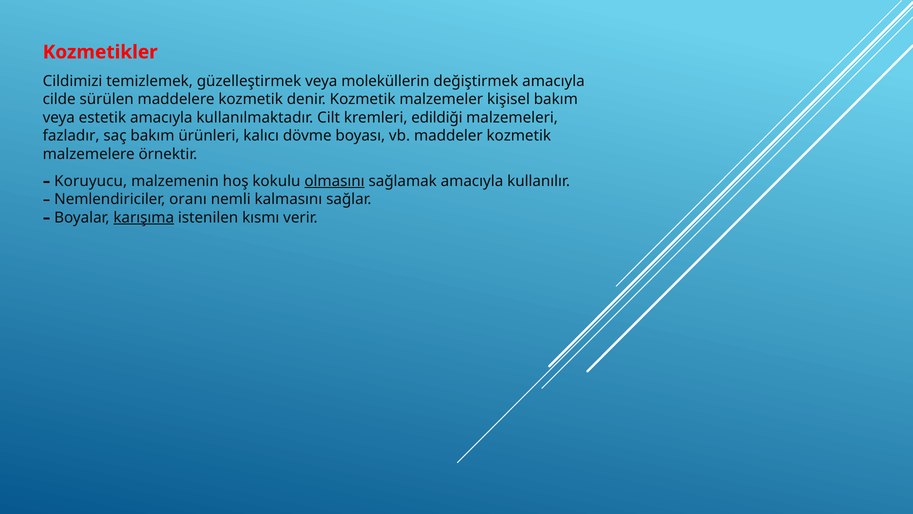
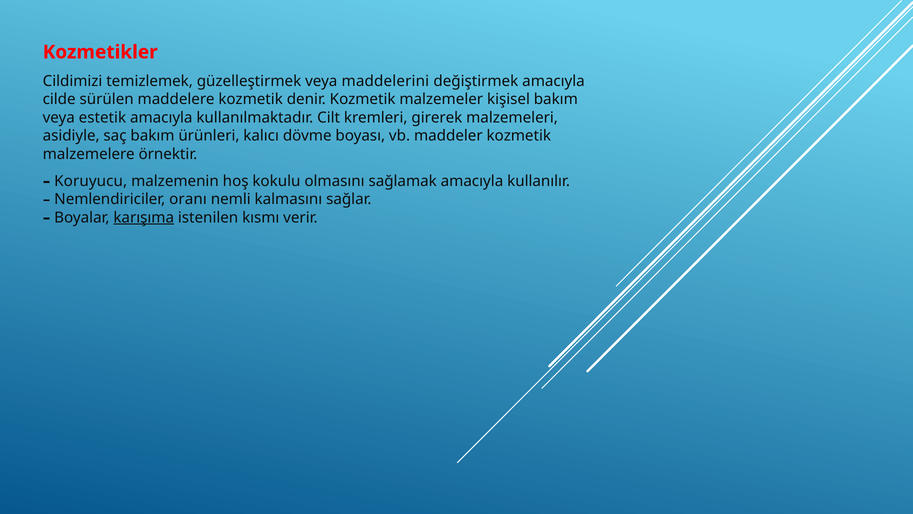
moleküllerin: moleküllerin -> maddelerini
edildiği: edildiği -> girerek
fazladır: fazladır -> asidiyle
olmasını underline: present -> none
